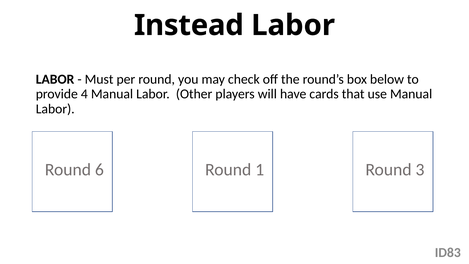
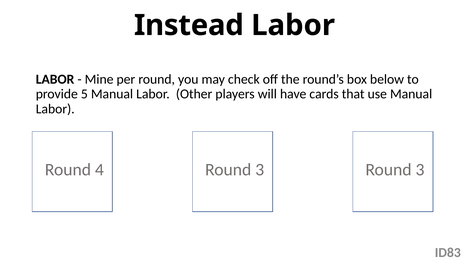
Must: Must -> Mine
4: 4 -> 5
6: 6 -> 4
1 at (260, 170): 1 -> 3
